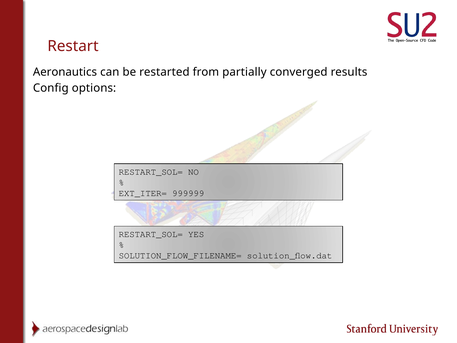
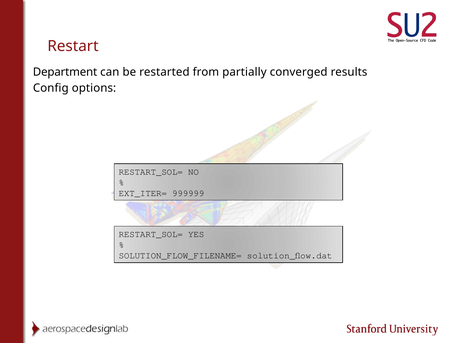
Aeronautics: Aeronautics -> Department
